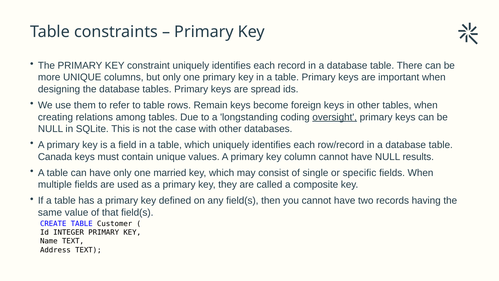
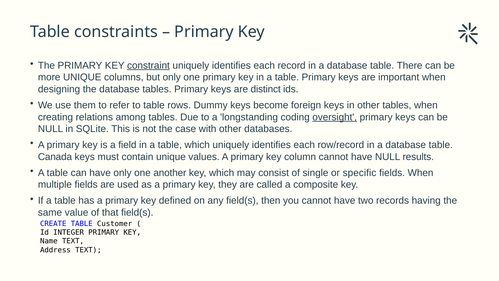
constraint underline: none -> present
spread: spread -> distinct
Remain: Remain -> Dummy
married: married -> another
